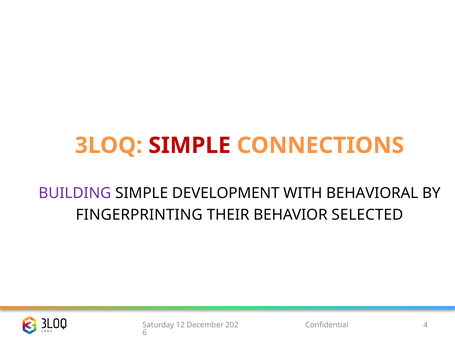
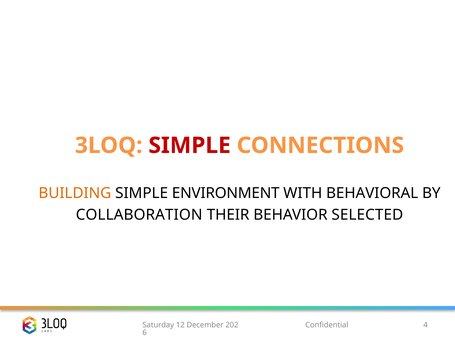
BUILDING colour: purple -> orange
DEVELOPMENT: DEVELOPMENT -> ENVIRONMENT
FINGERPRINTING: FINGERPRINTING -> COLLABORATION
